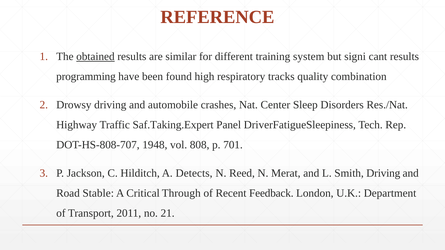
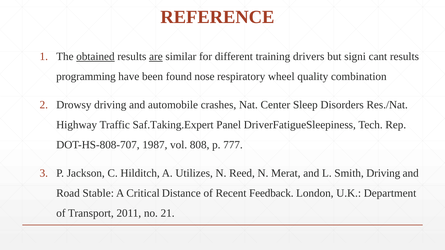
are underline: none -> present
system: system -> drivers
high: high -> nose
tracks: tracks -> wheel
1948: 1948 -> 1987
701: 701 -> 777
Detects: Detects -> Utilizes
Through: Through -> Distance
